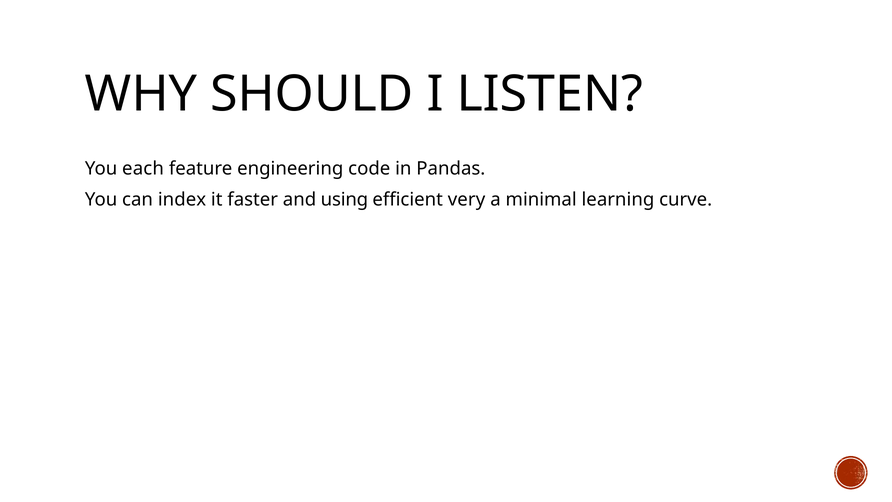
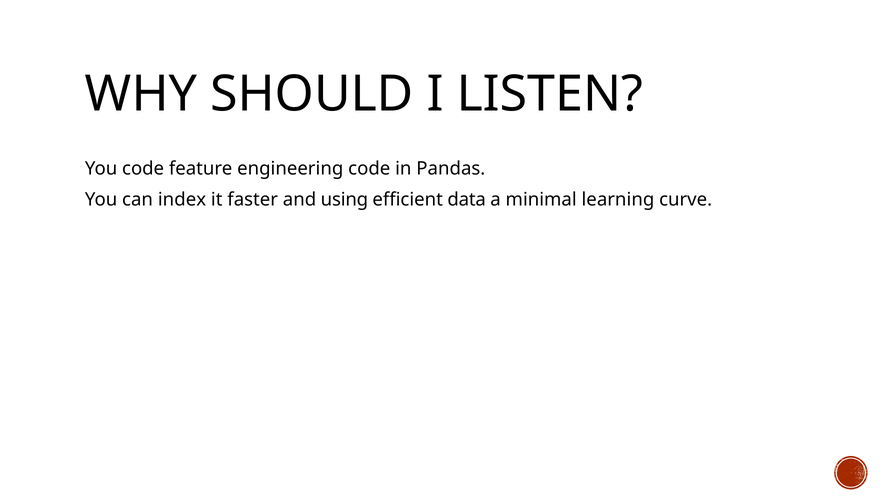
You each: each -> code
very: very -> data
